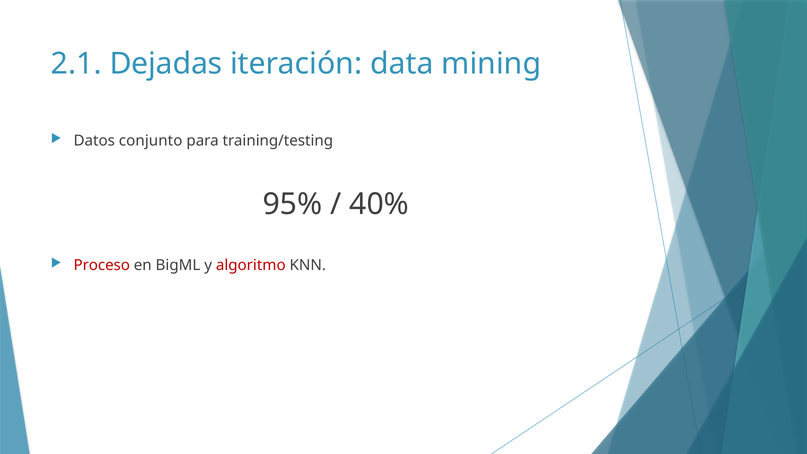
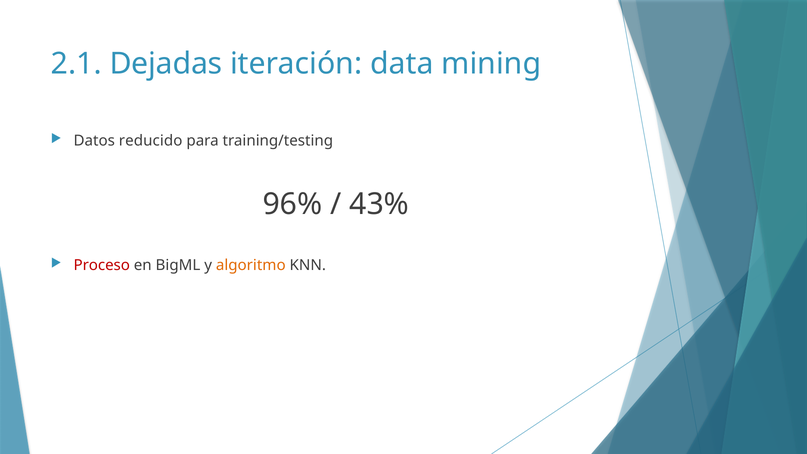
conjunto: conjunto -> reducido
95%: 95% -> 96%
40%: 40% -> 43%
algoritmo colour: red -> orange
